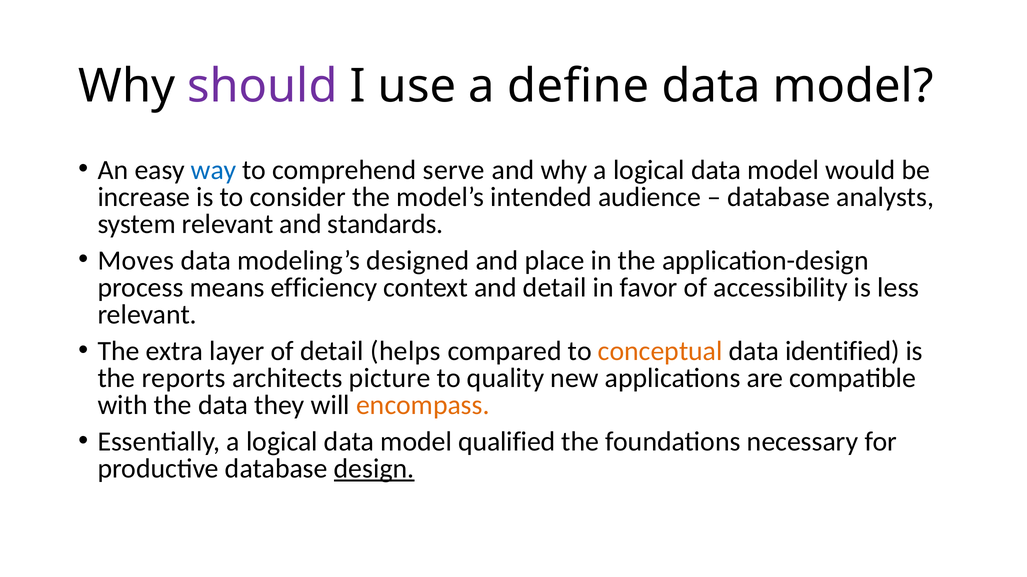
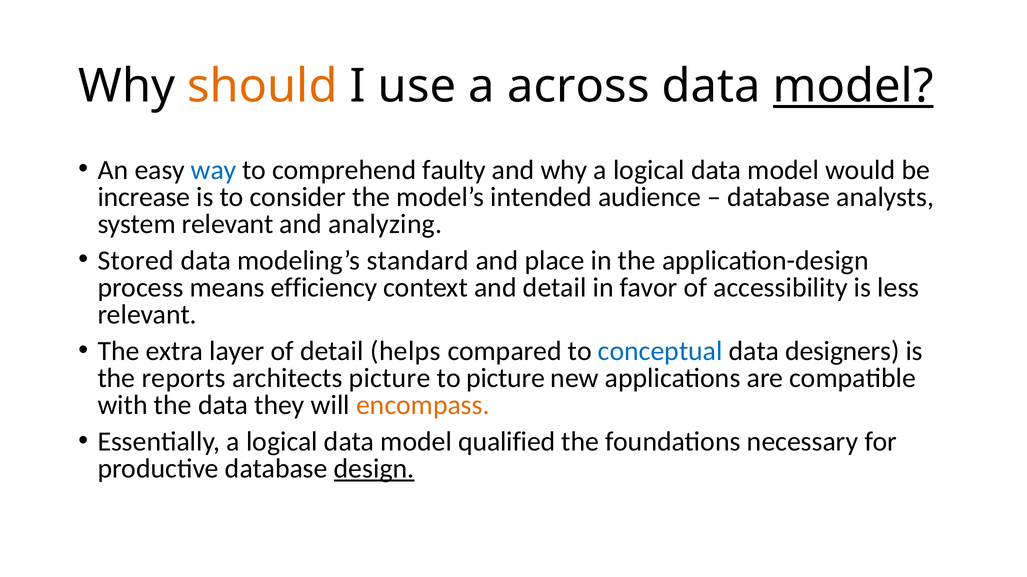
should colour: purple -> orange
define: define -> across
model at (853, 86) underline: none -> present
serve: serve -> faulty
standards: standards -> analyzing
Moves: Moves -> Stored
designed: designed -> standard
conceptual colour: orange -> blue
identified: identified -> designers
to quality: quality -> picture
